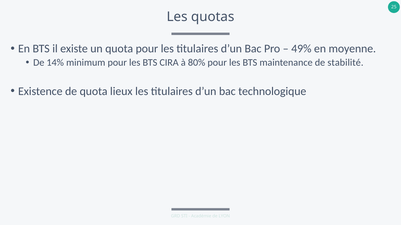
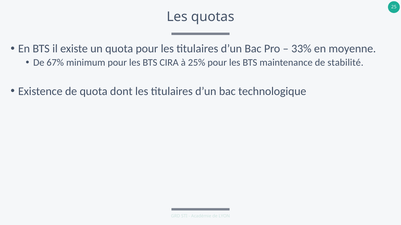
49%: 49% -> 33%
14%: 14% -> 67%
80%: 80% -> 25%
lieux: lieux -> dont
